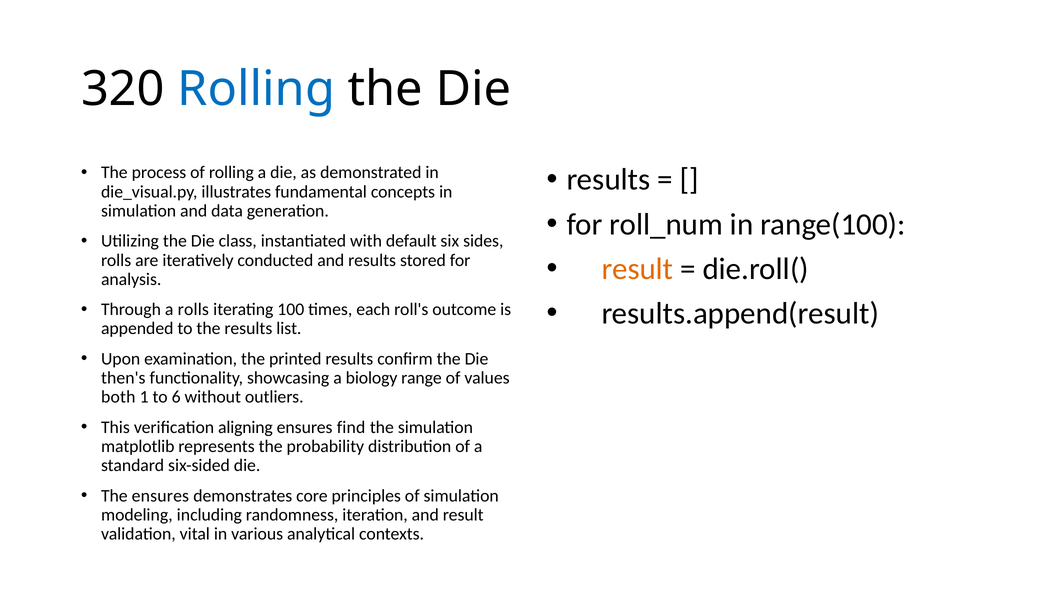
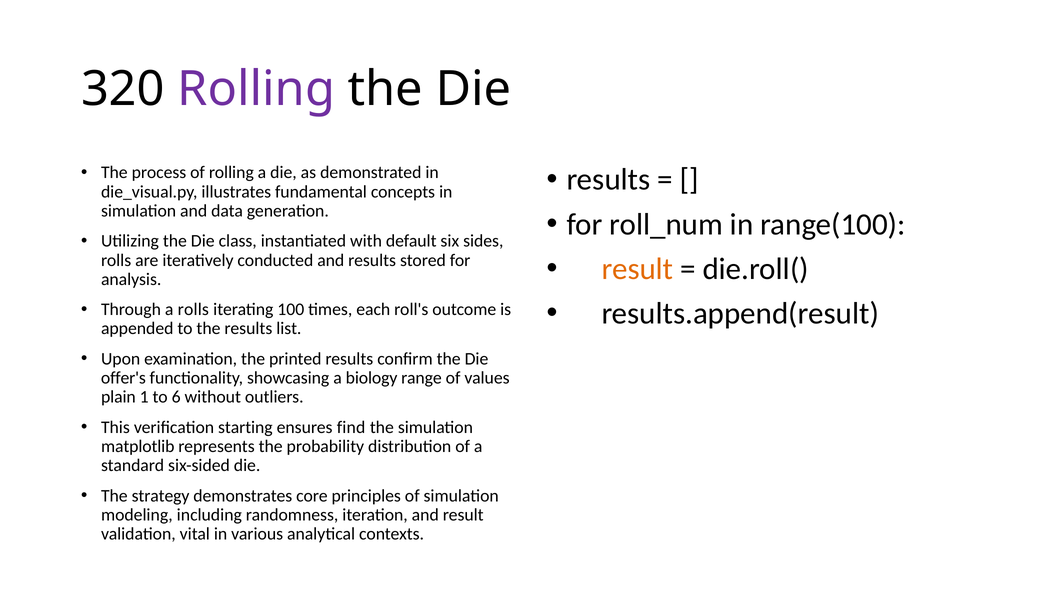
Rolling at (256, 89) colour: blue -> purple
then's: then's -> offer's
both: both -> plain
aligning: aligning -> starting
The ensures: ensures -> strategy
